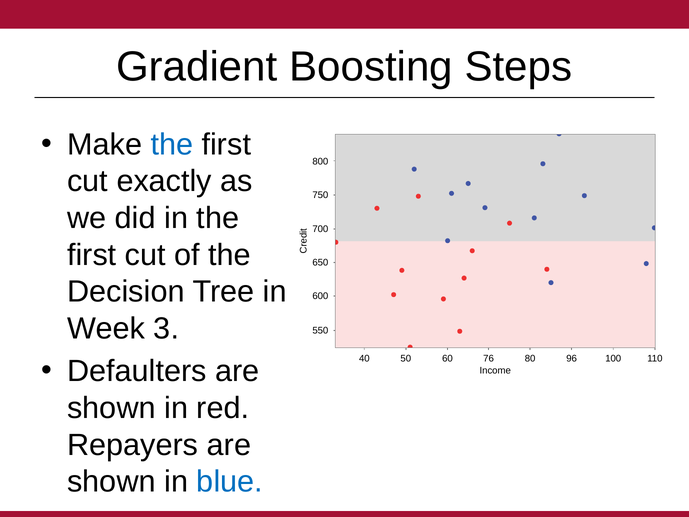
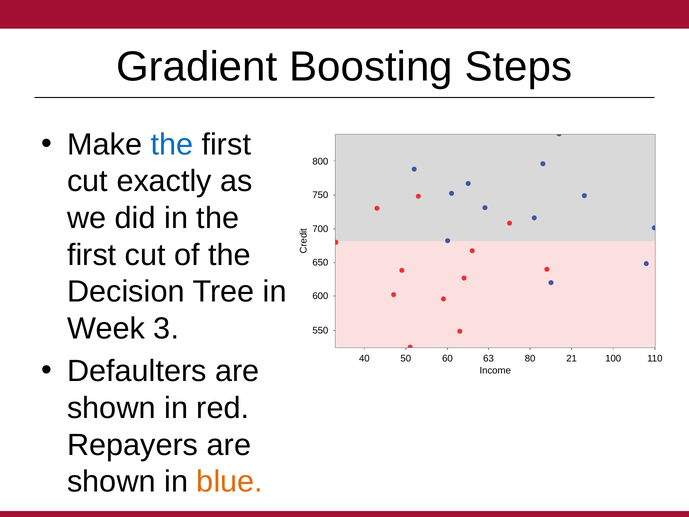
76: 76 -> 63
96: 96 -> 21
blue colour: blue -> orange
